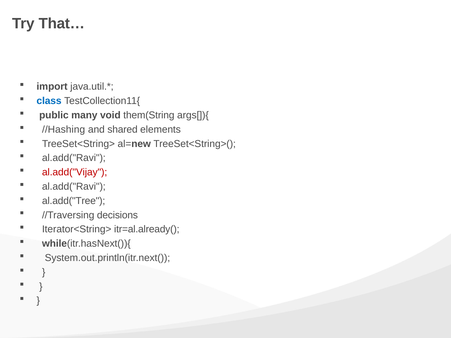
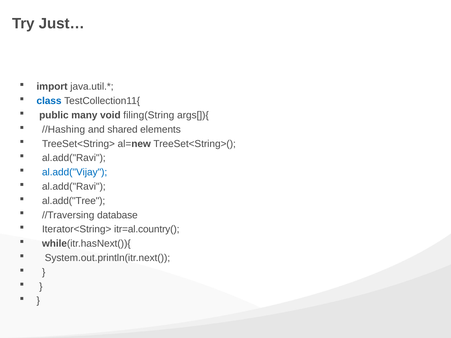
That…: That… -> Just…
them(String: them(String -> filing(String
al.add("Vijay colour: red -> blue
decisions: decisions -> database
itr=al.already(: itr=al.already( -> itr=al.country(
